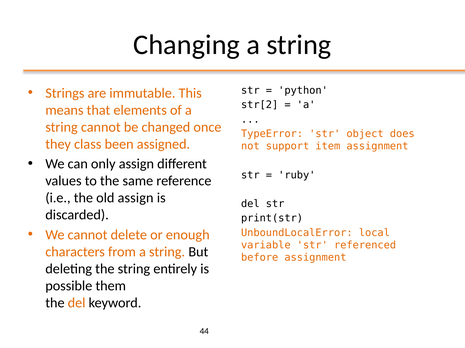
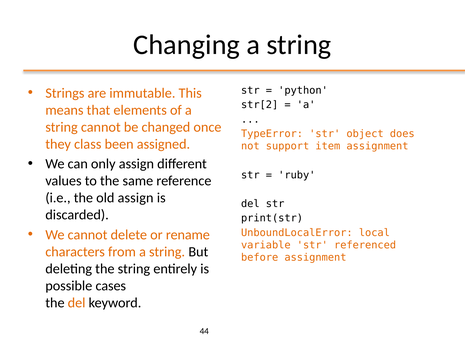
enough: enough -> rename
them: them -> cases
